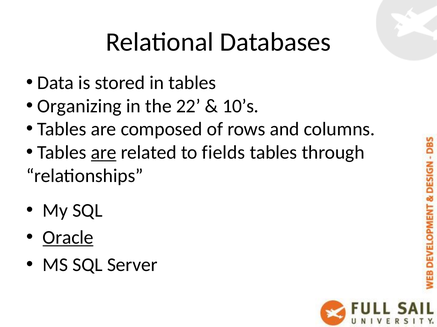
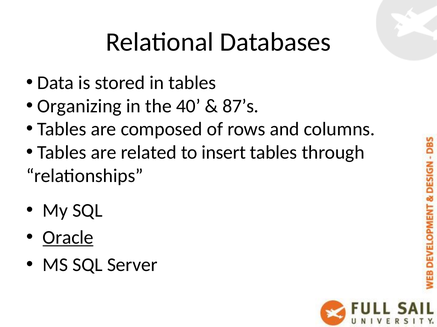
22: 22 -> 40
10’s: 10’s -> 87’s
are at (104, 153) underline: present -> none
fields: fields -> insert
